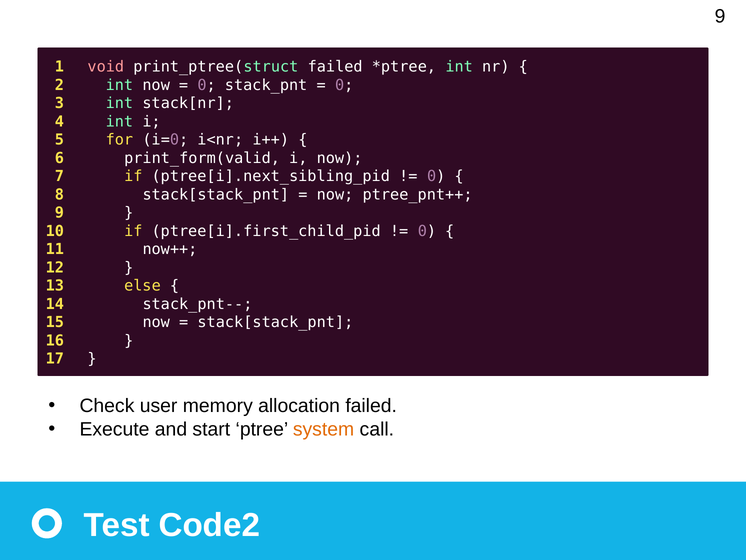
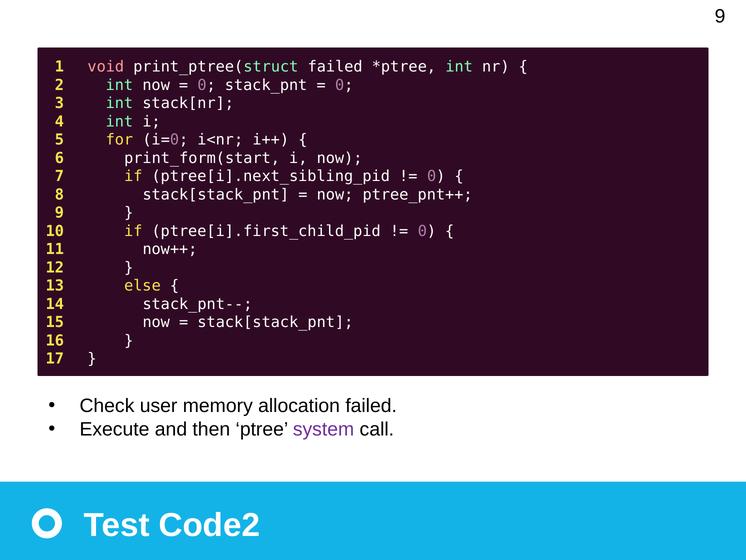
print_form(valid: print_form(valid -> print_form(start
start: start -> then
system colour: orange -> purple
